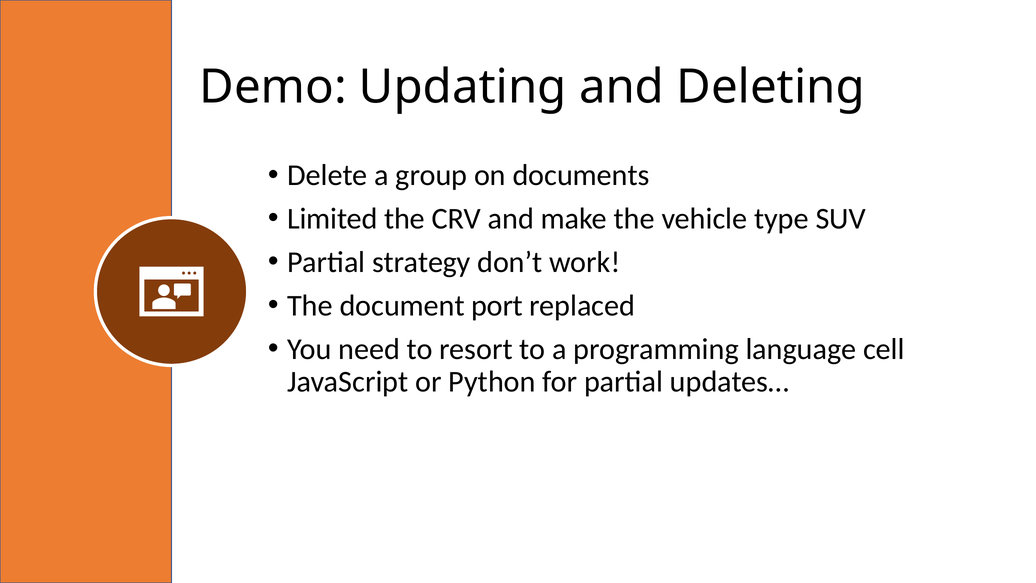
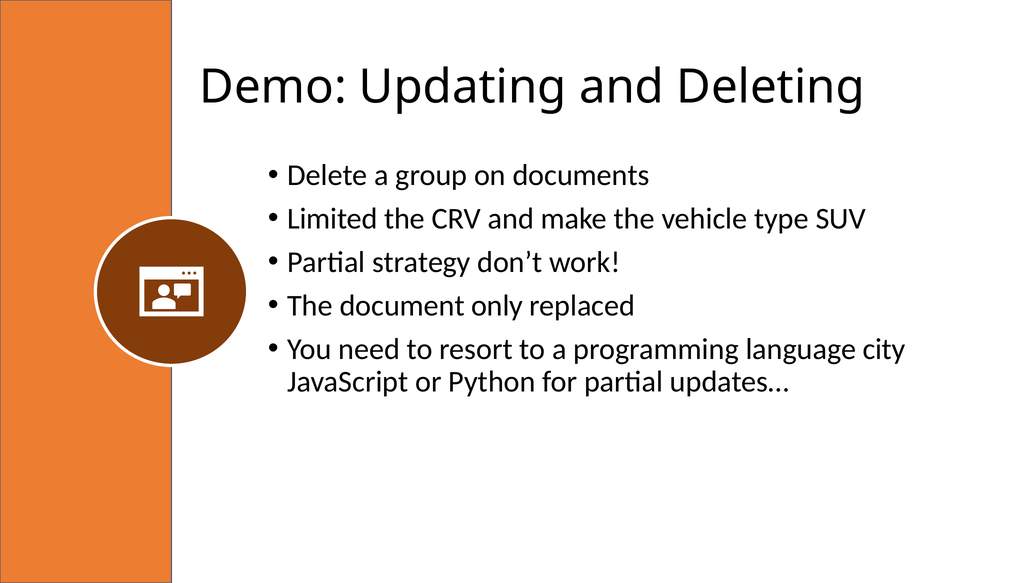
port: port -> only
cell: cell -> city
